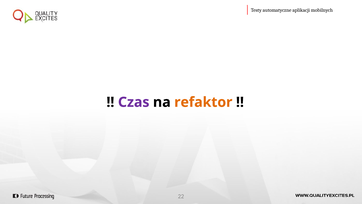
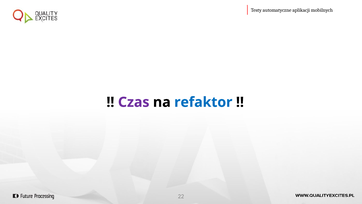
refaktor colour: orange -> blue
